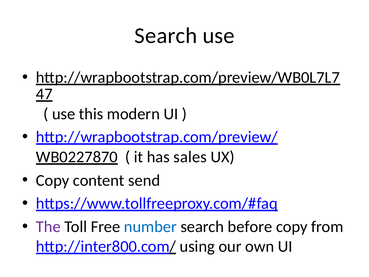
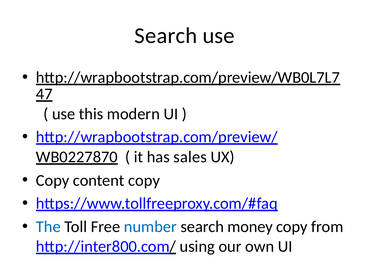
content send: send -> copy
The colour: purple -> blue
before: before -> money
